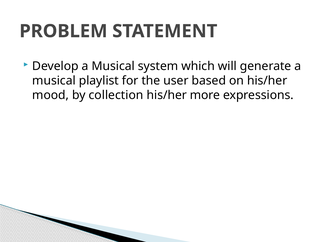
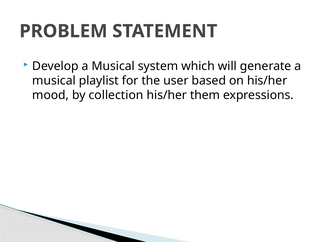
more: more -> them
